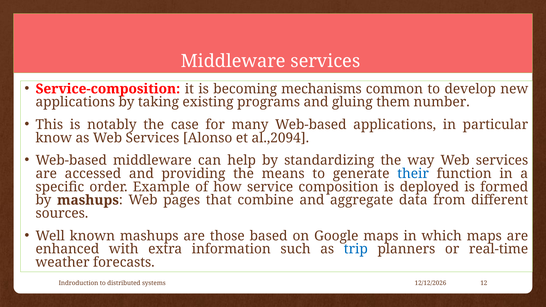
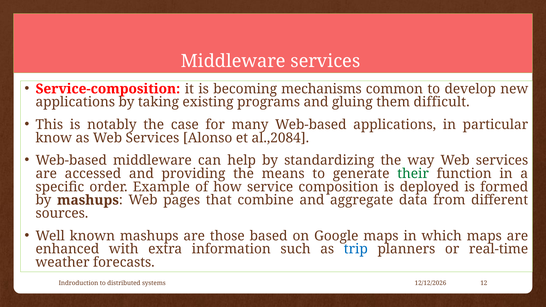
number: number -> difficult
al.,2094: al.,2094 -> al.,2084
their colour: blue -> green
